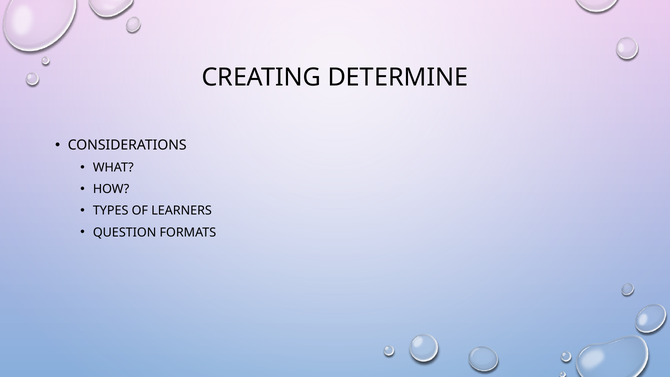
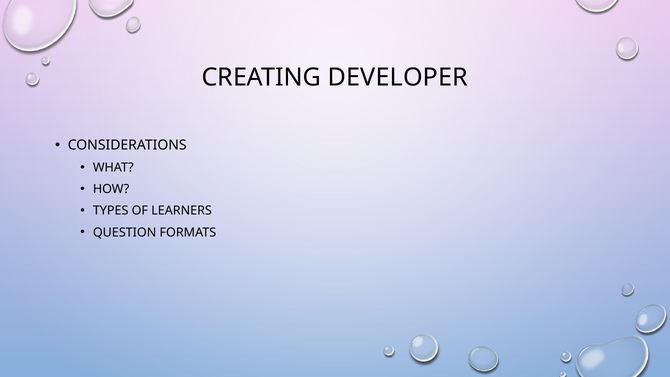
DETERMINE: DETERMINE -> DEVELOPER
